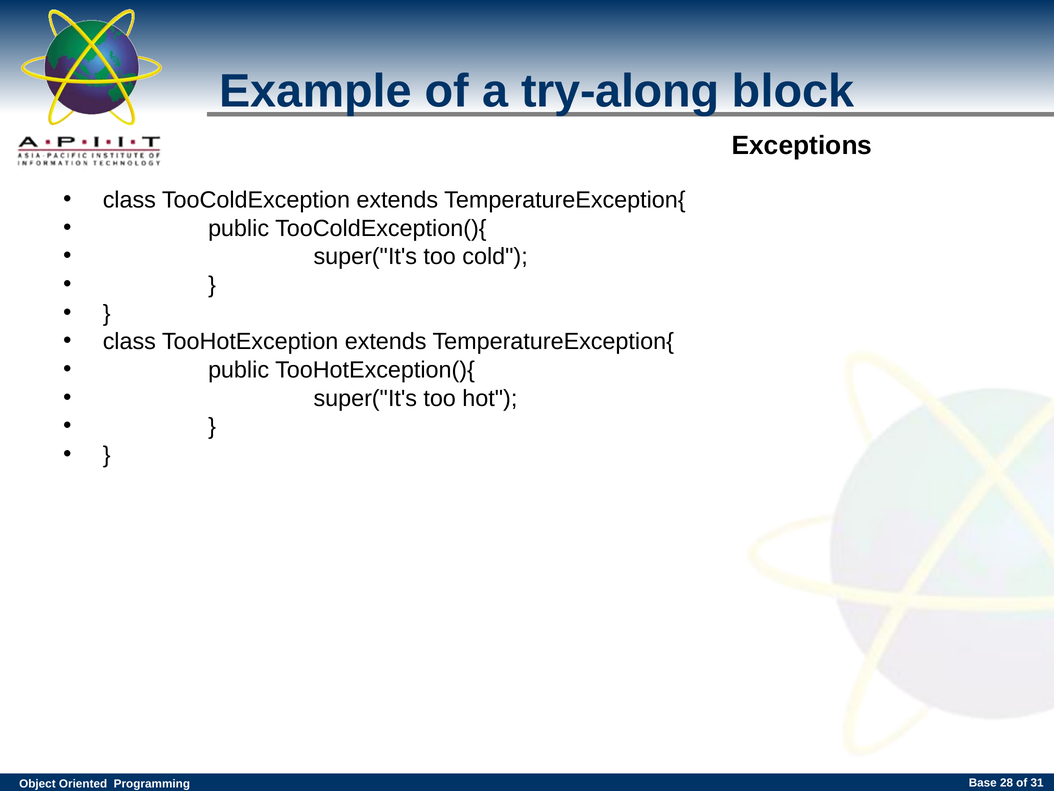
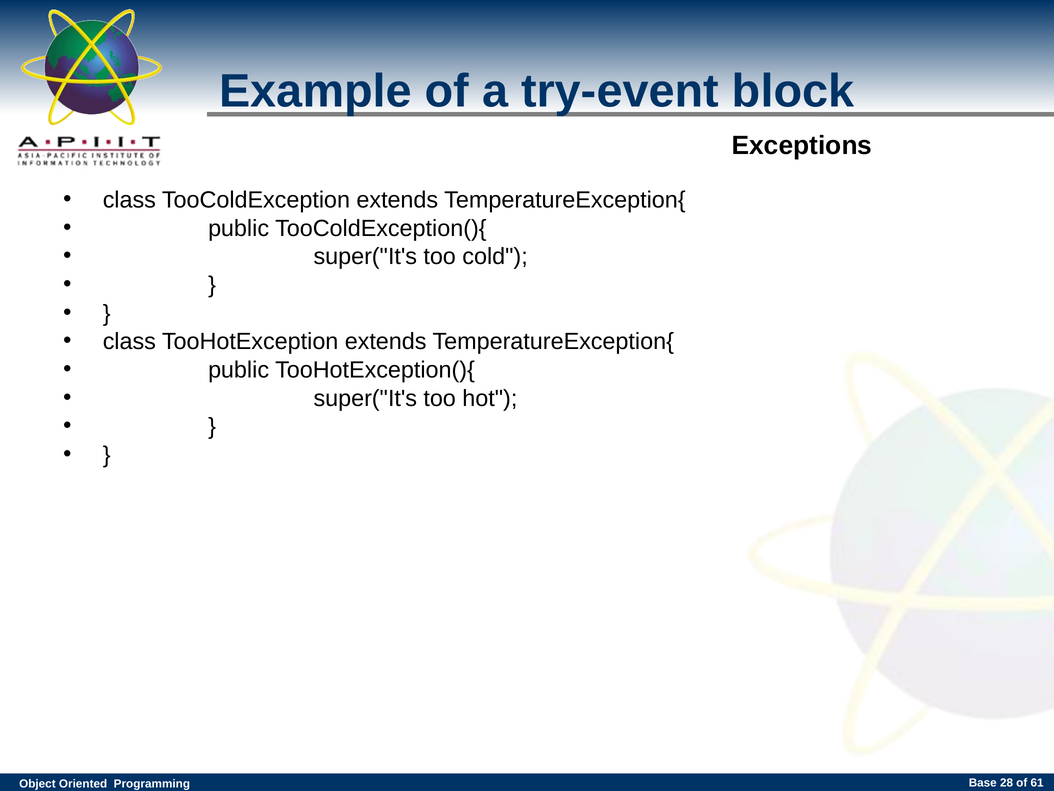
try-along: try-along -> try-event
31: 31 -> 61
